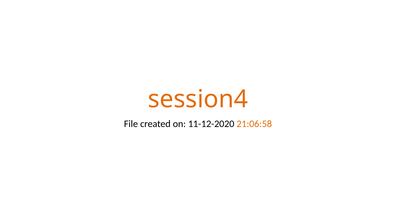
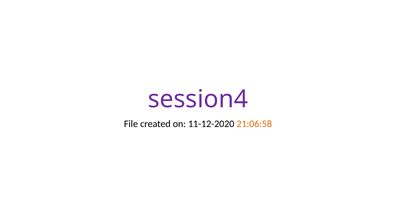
session4 colour: orange -> purple
